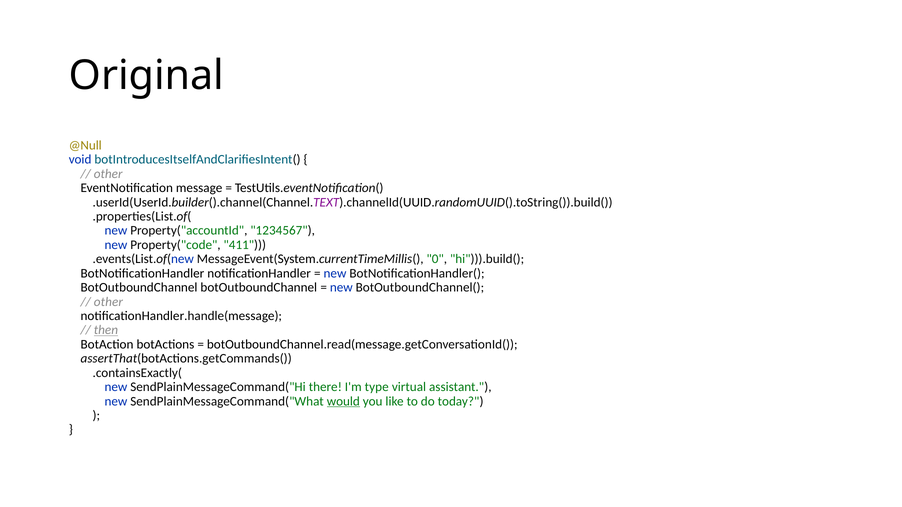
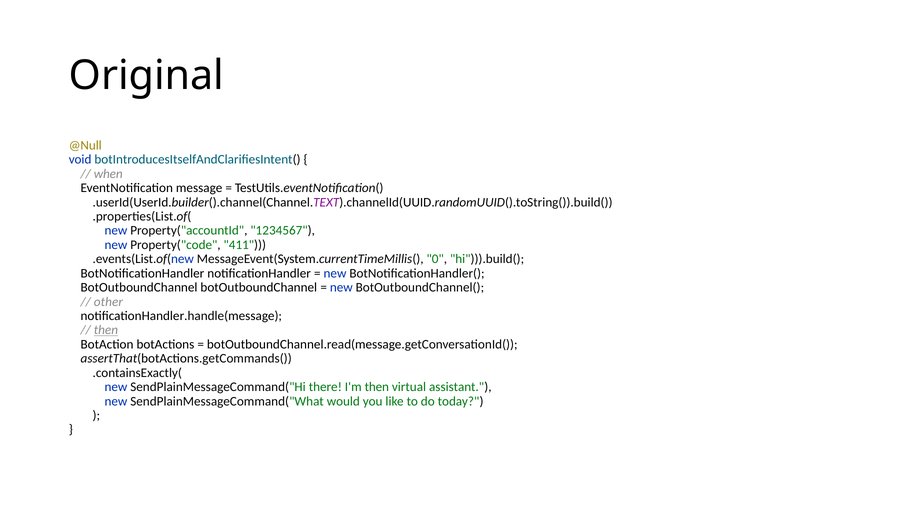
other at (108, 174): other -> when
I'm type: type -> then
would underline: present -> none
